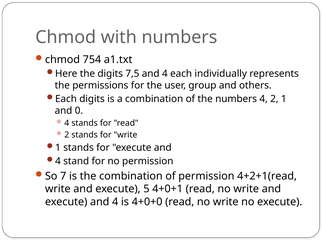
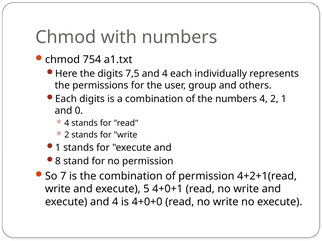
4 at (58, 161): 4 -> 8
